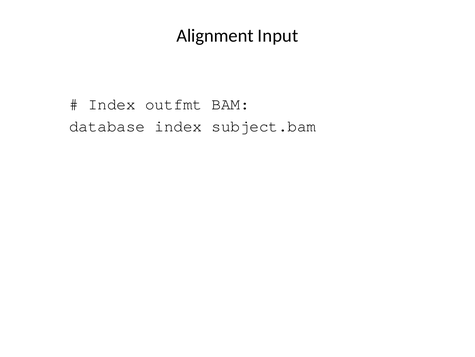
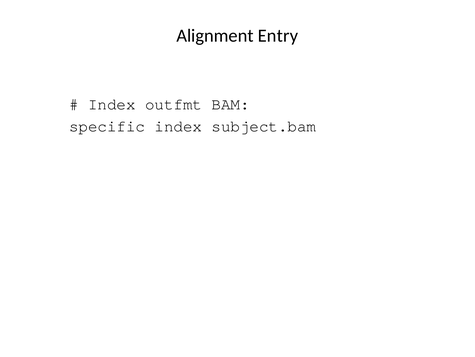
Input: Input -> Entry
database: database -> specific
